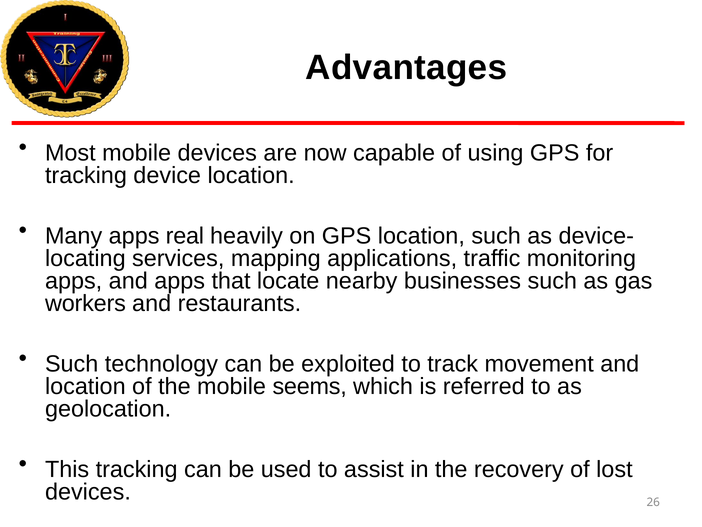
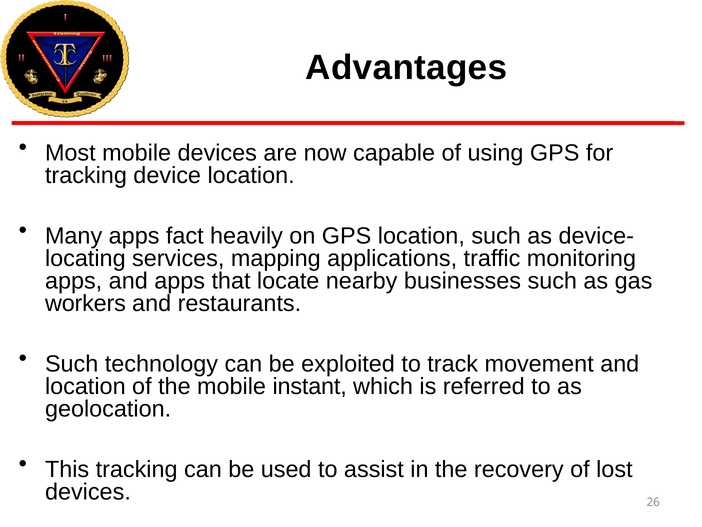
real: real -> fact
seems: seems -> instant
